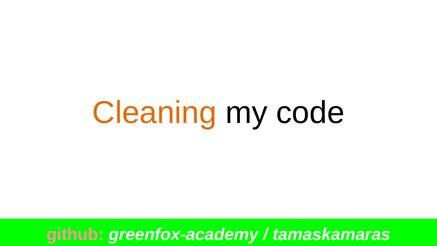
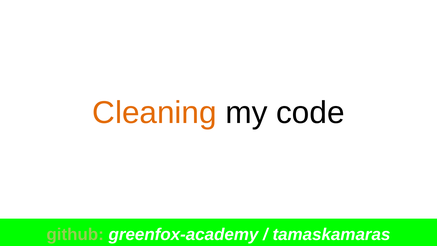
github colour: pink -> light green
